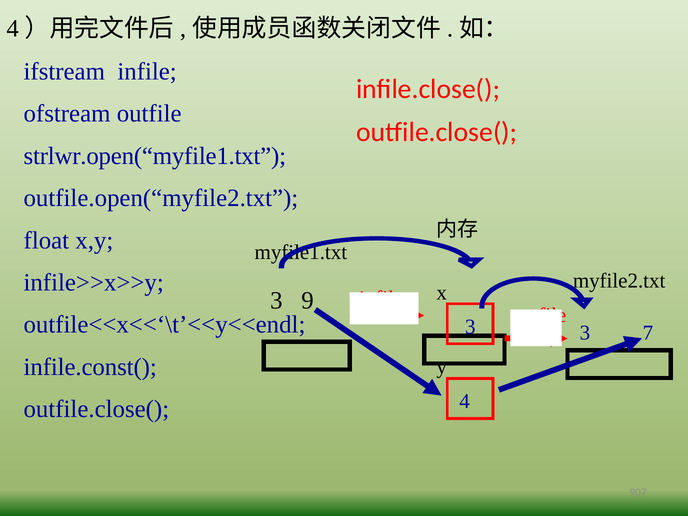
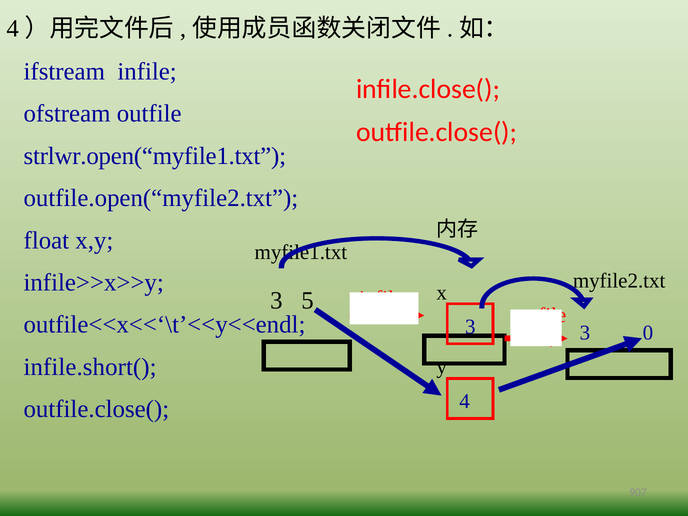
9: 9 -> 5
7: 7 -> 0
infile.const(: infile.const( -> infile.short(
